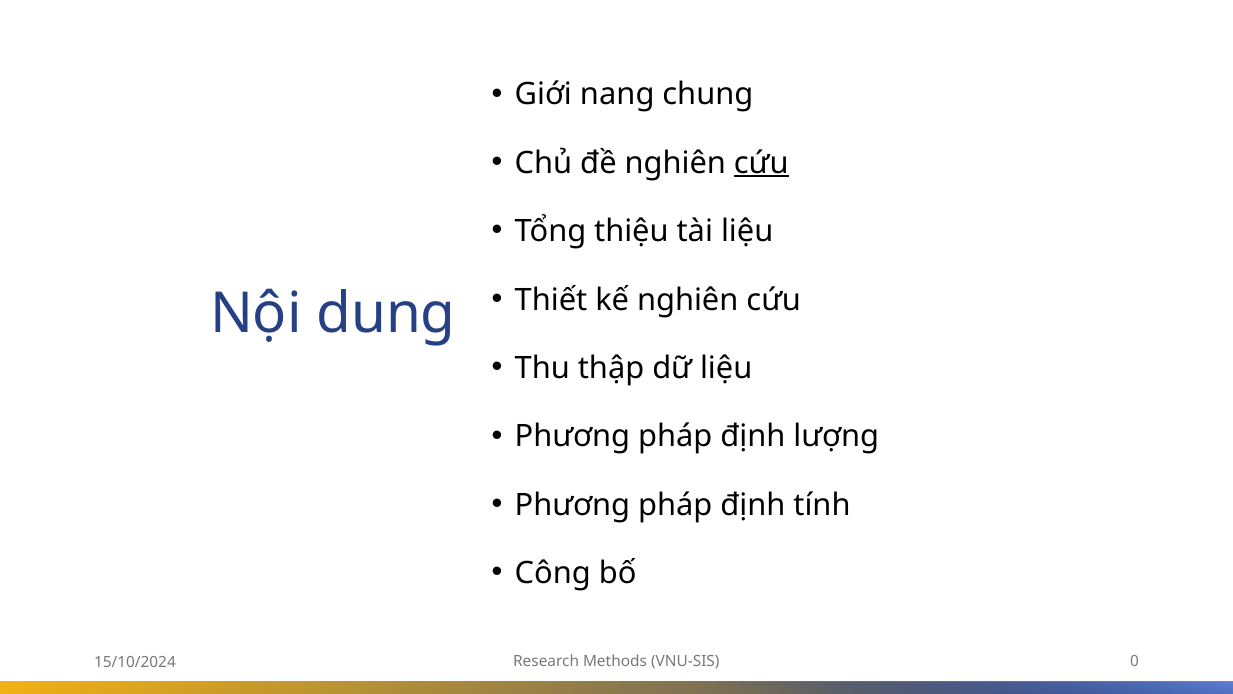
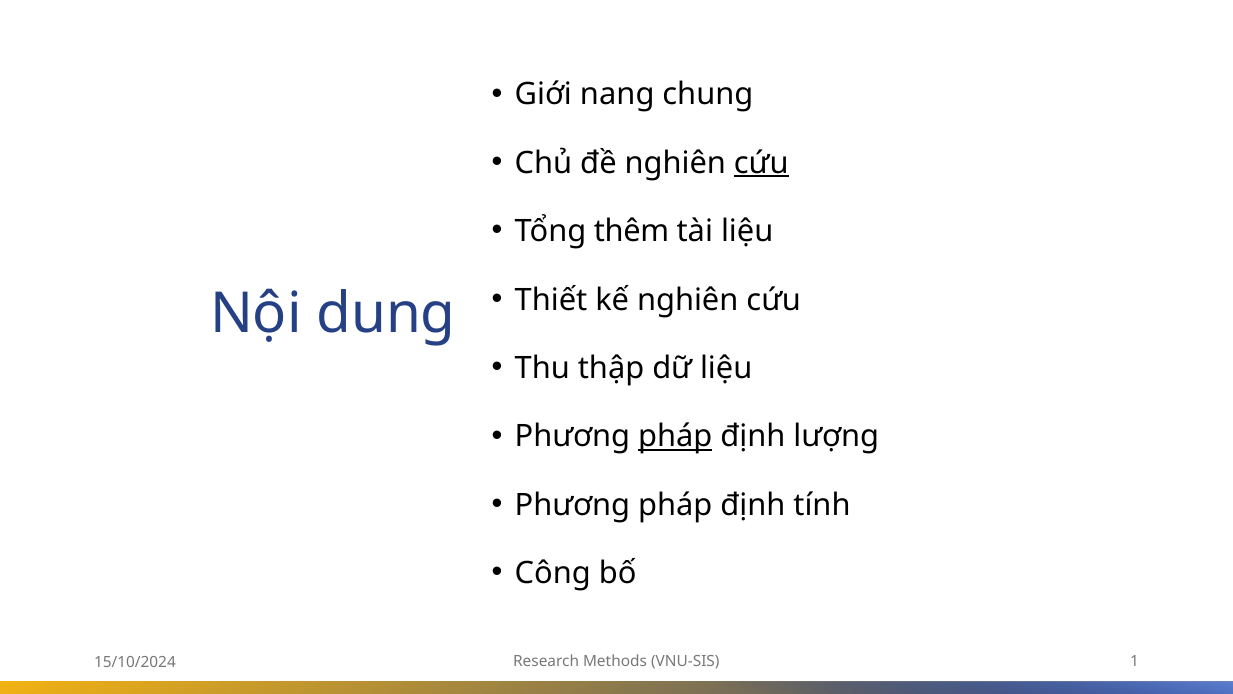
thiệu: thiệu -> thêm
pháp at (675, 436) underline: none -> present
0: 0 -> 1
